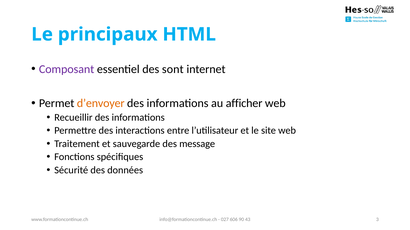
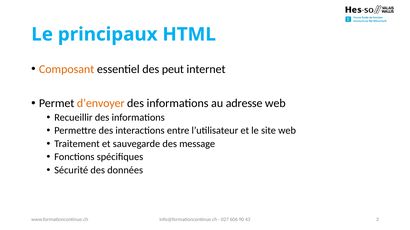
Composant colour: purple -> orange
sont: sont -> peut
afficher: afficher -> adresse
